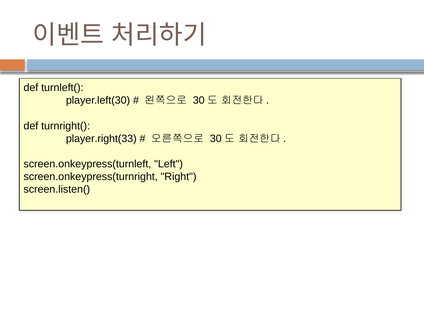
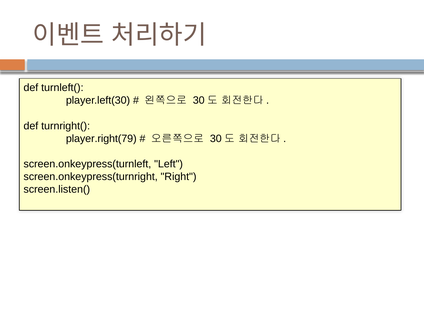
player.right(33: player.right(33 -> player.right(79
